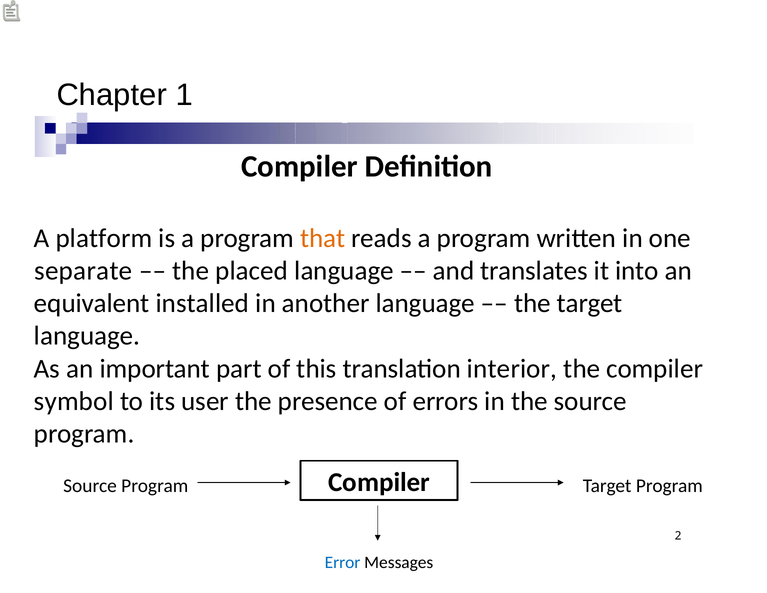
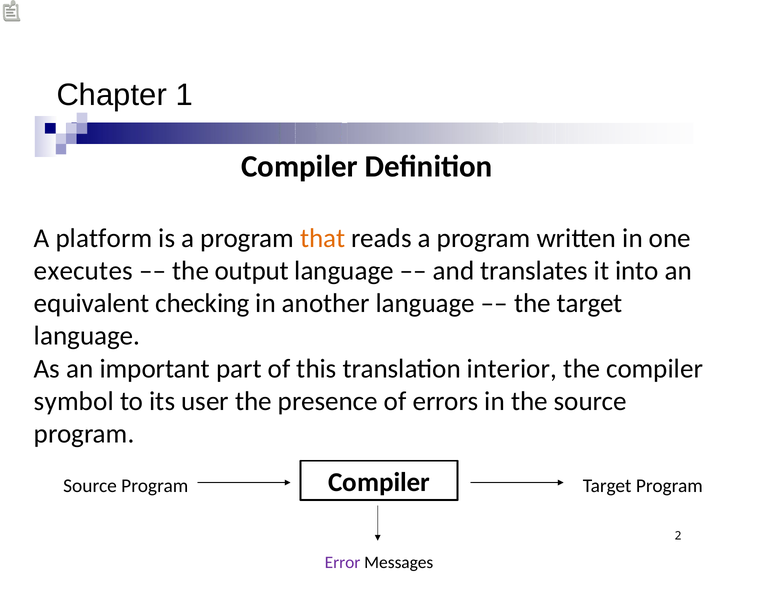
separate: separate -> executes
placed: placed -> output
installed: installed -> checking
Error colour: blue -> purple
